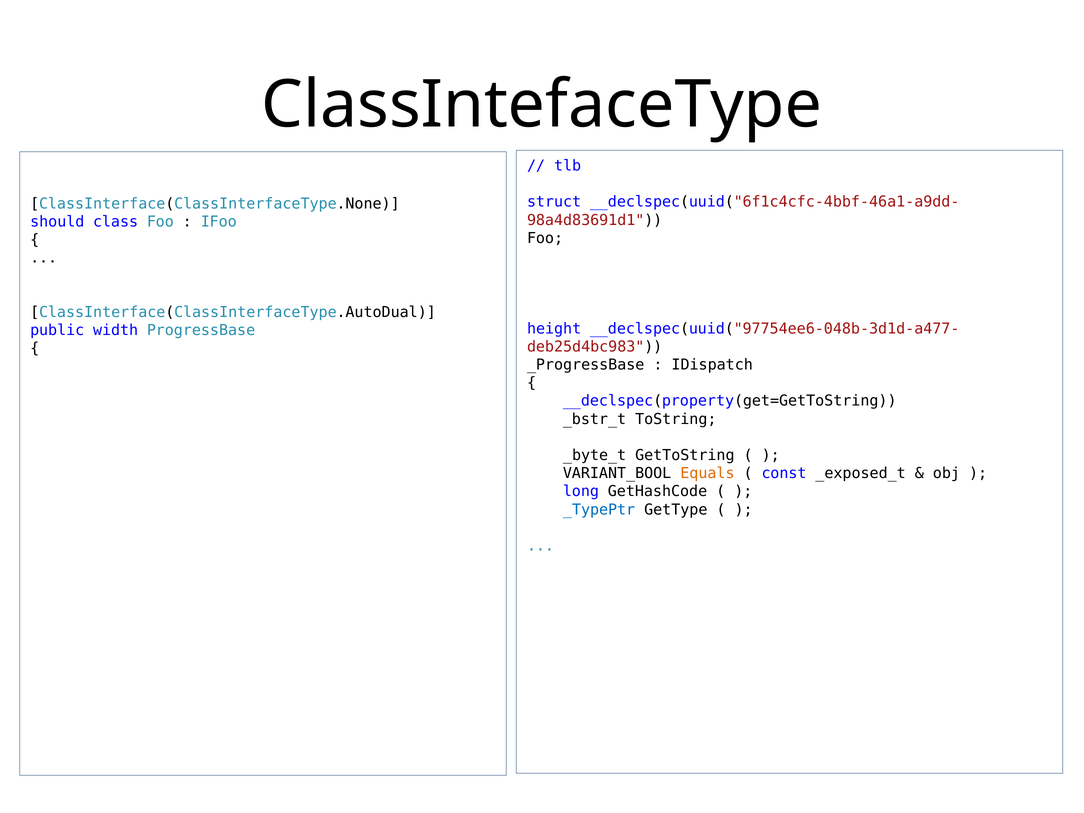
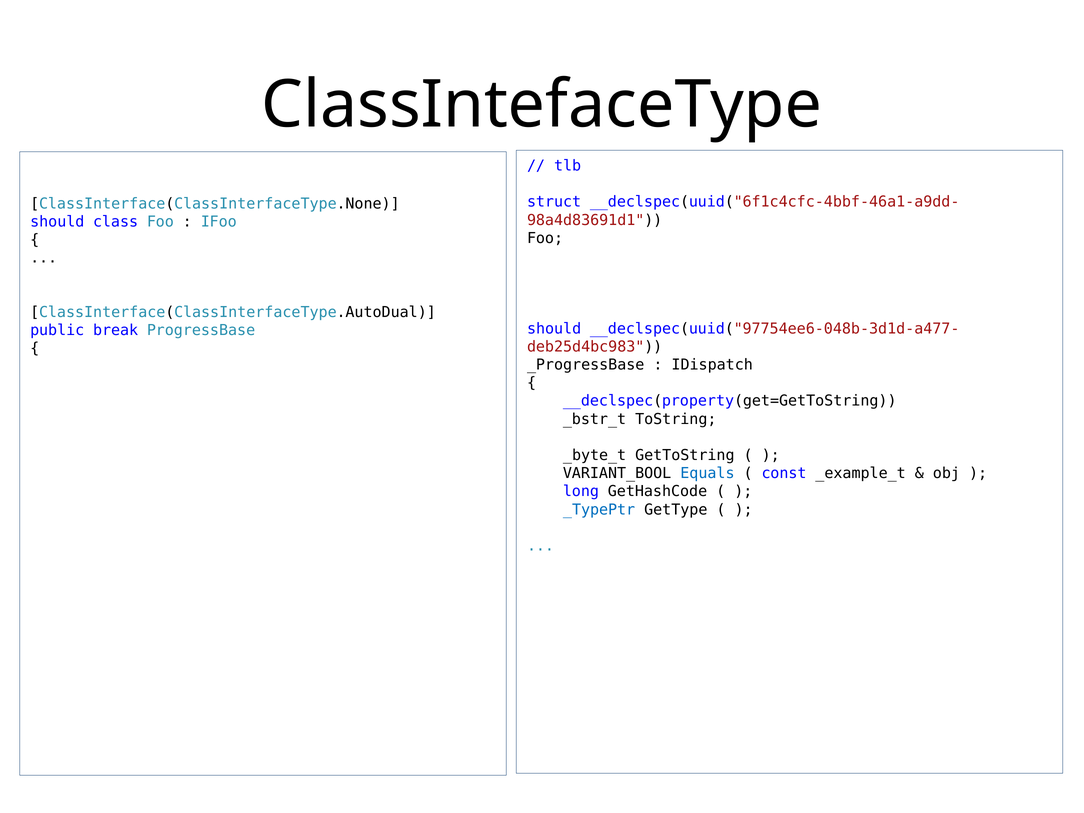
height at (554, 329): height -> should
width: width -> break
Equals colour: orange -> blue
_exposed_t: _exposed_t -> _example_t
